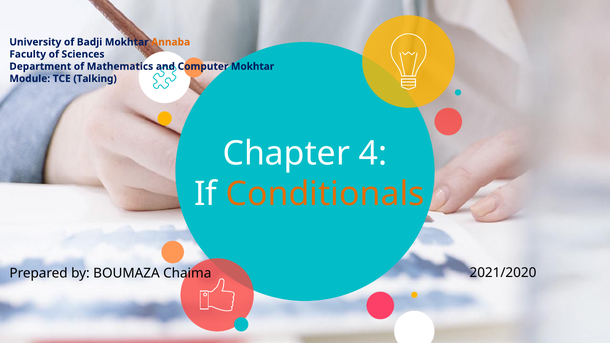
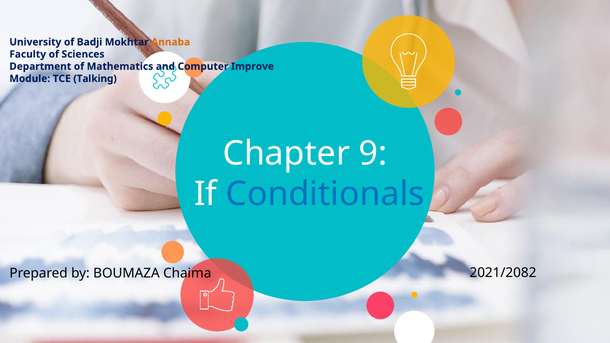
Computer Mokhtar: Mokhtar -> Improve
4: 4 -> 9
Conditionals colour: orange -> blue
2021/2020: 2021/2020 -> 2021/2082
